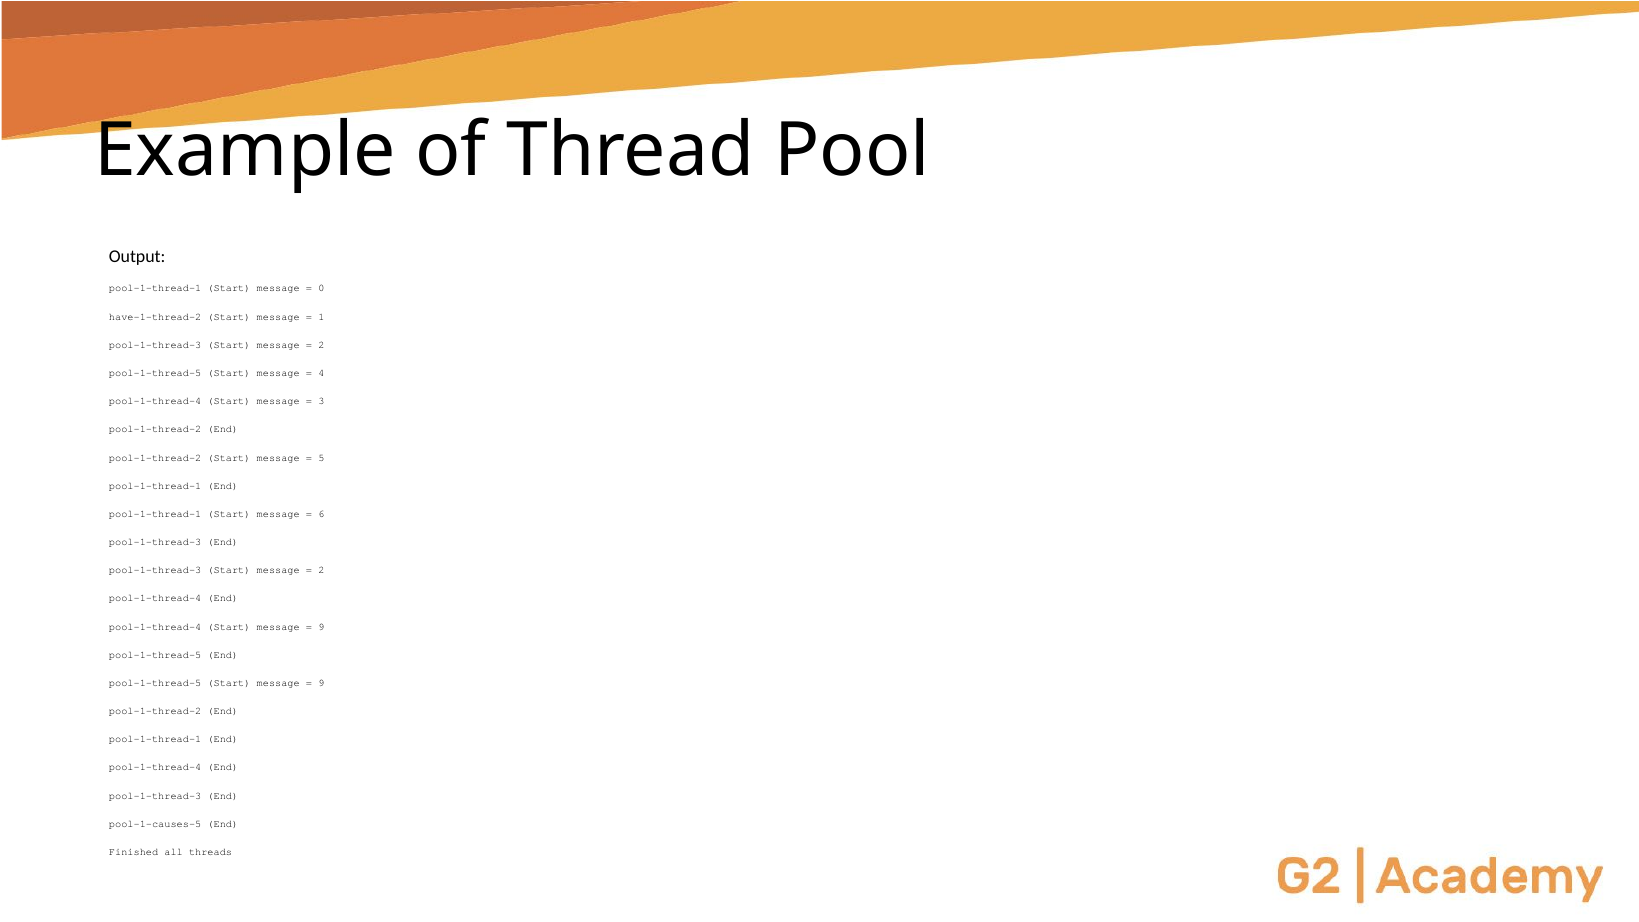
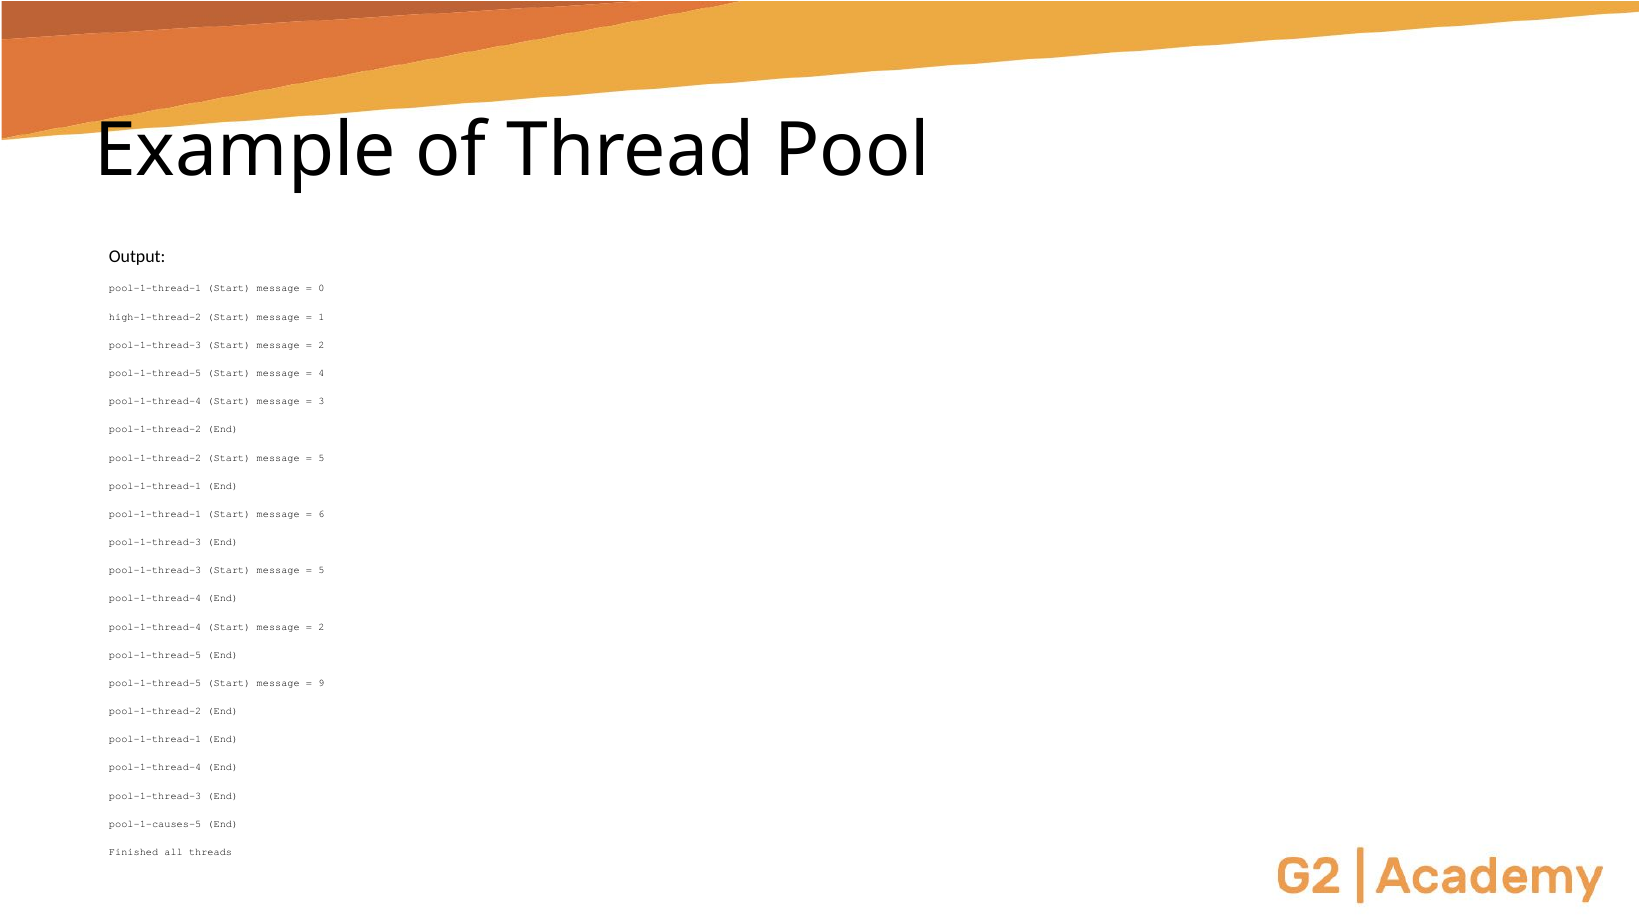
have-1-thread-2: have-1-thread-2 -> high-1-thread-2
2 at (321, 570): 2 -> 5
9 at (321, 627): 9 -> 2
